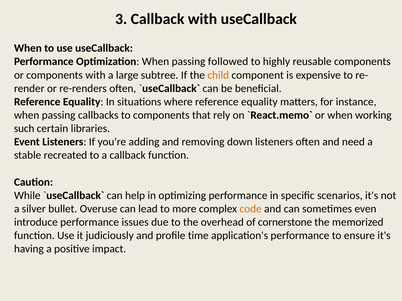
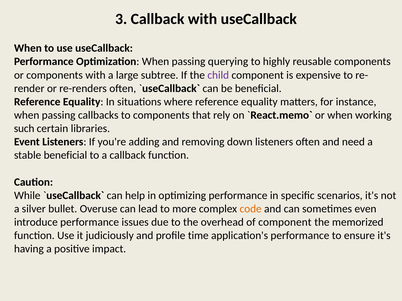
followed: followed -> querying
child colour: orange -> purple
stable recreated: recreated -> beneficial
of cornerstone: cornerstone -> component
